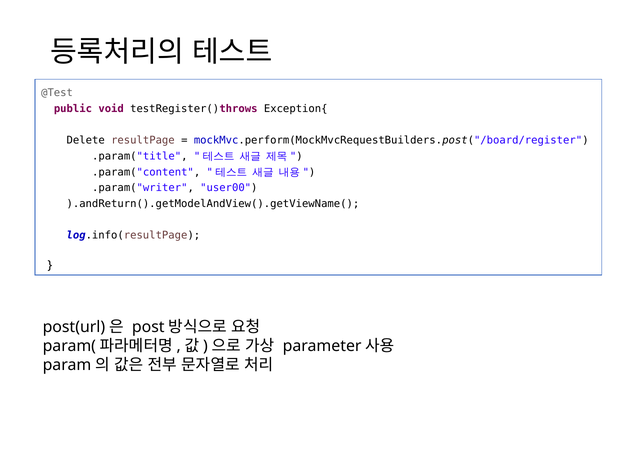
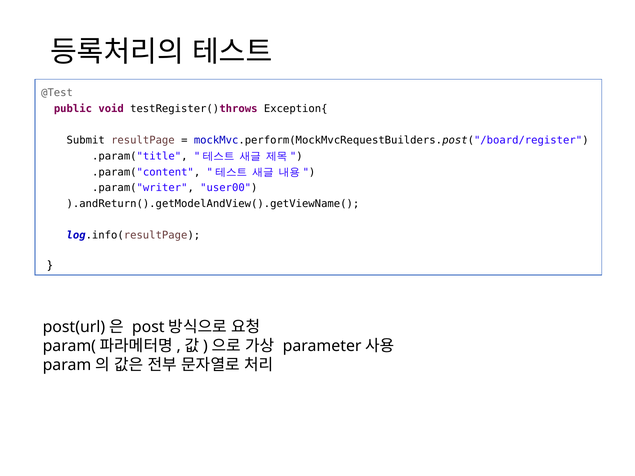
Delete: Delete -> Submit
